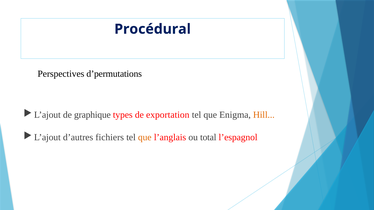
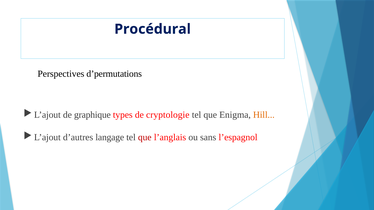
exportation: exportation -> cryptologie
fichiers: fichiers -> langage
que at (145, 138) colour: orange -> red
total: total -> sans
